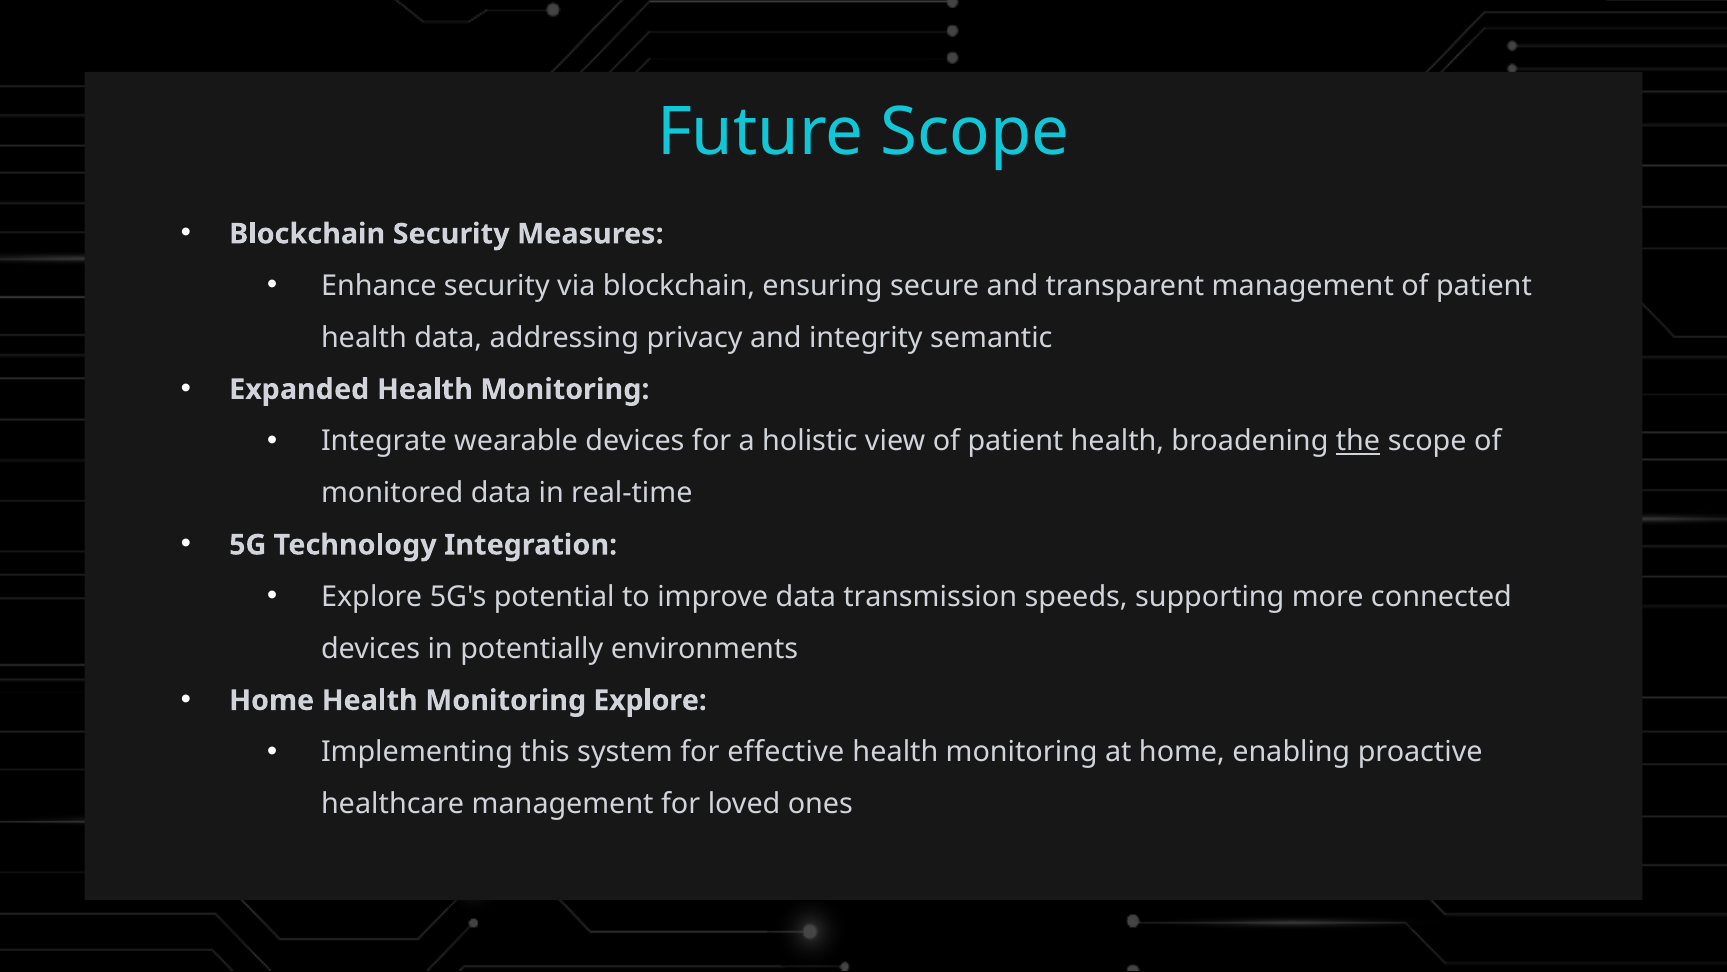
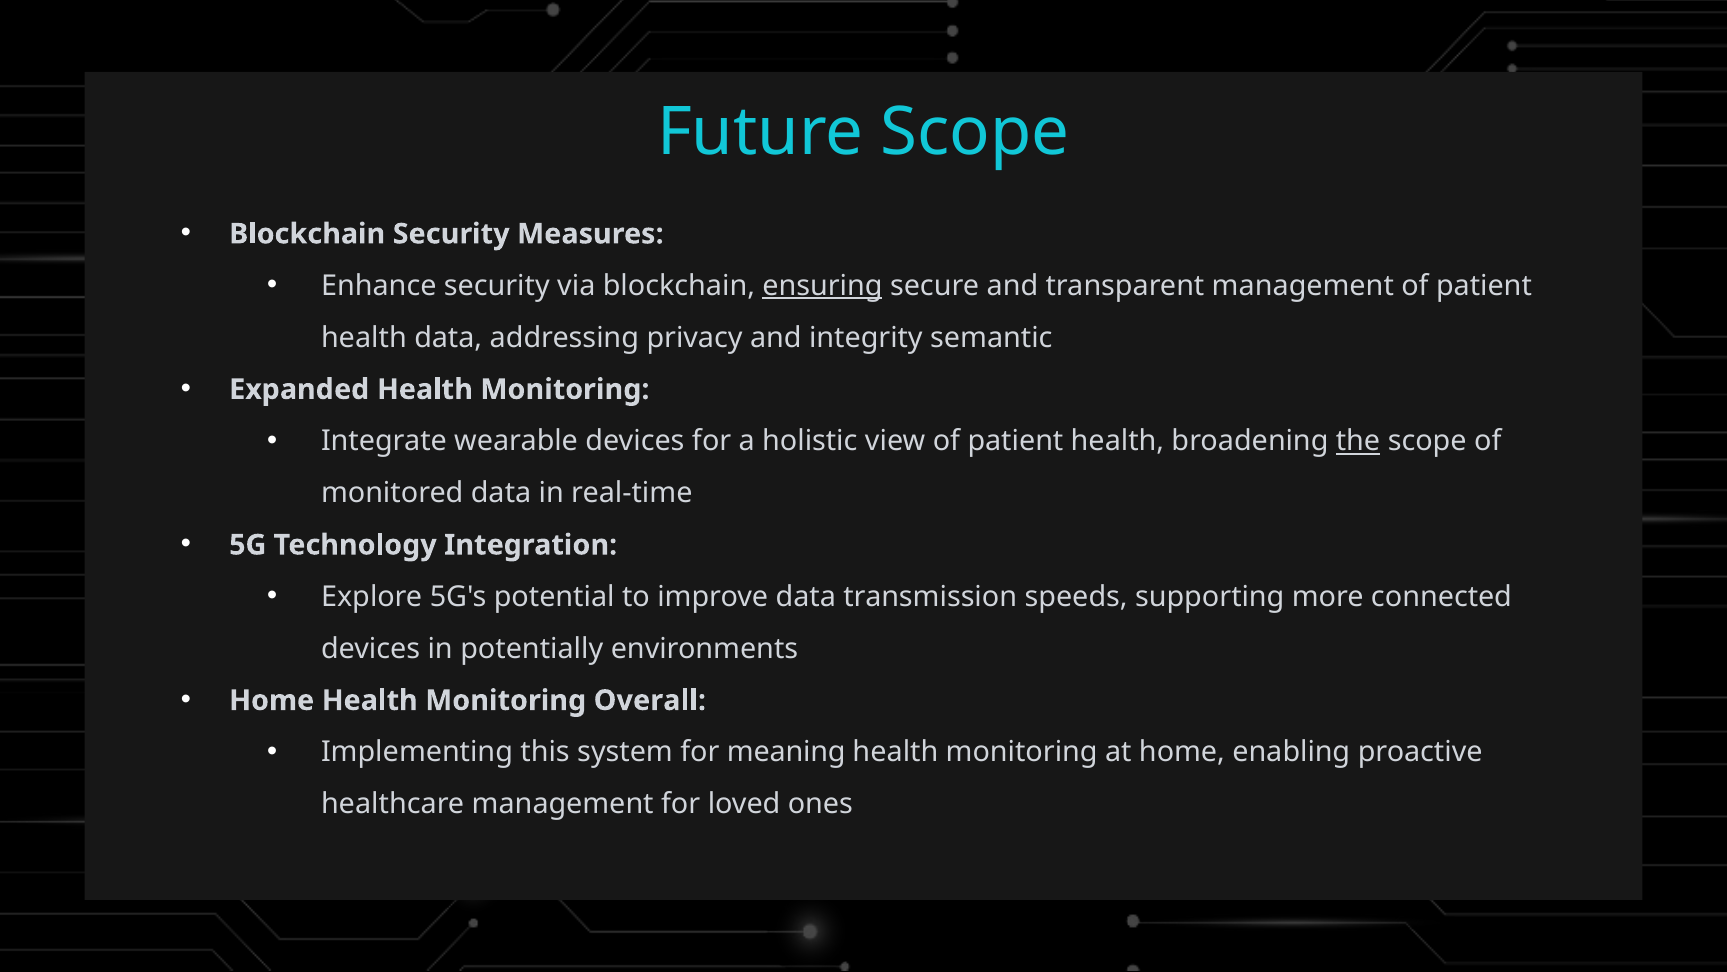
ensuring underline: none -> present
Monitoring Explore: Explore -> Overall
effective: effective -> meaning
